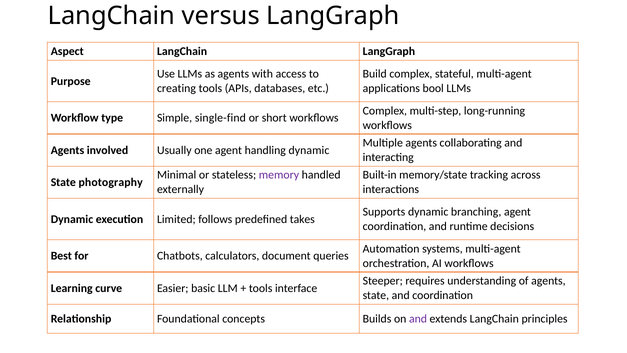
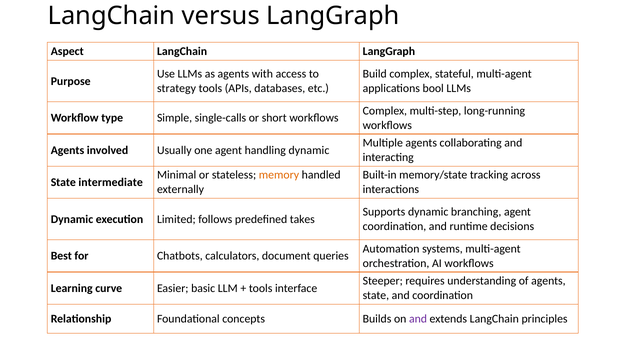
creating: creating -> strategy
single-find: single-find -> single-calls
memory colour: purple -> orange
photography: photography -> intermediate
